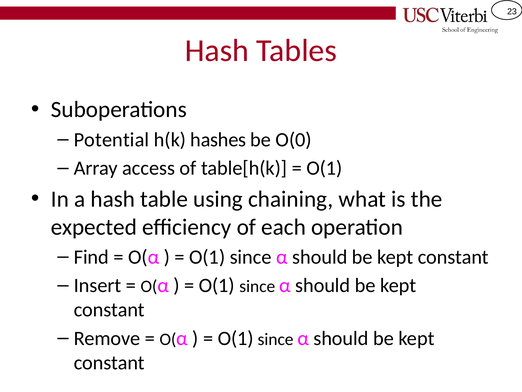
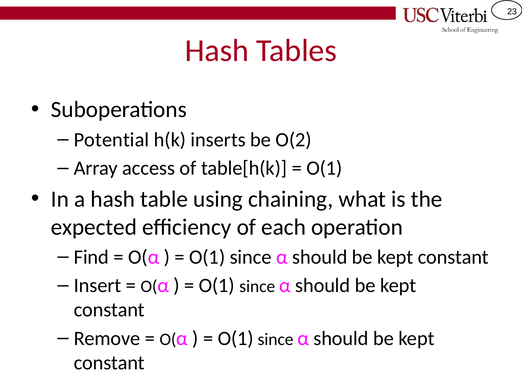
hashes: hashes -> inserts
O(0: O(0 -> O(2
